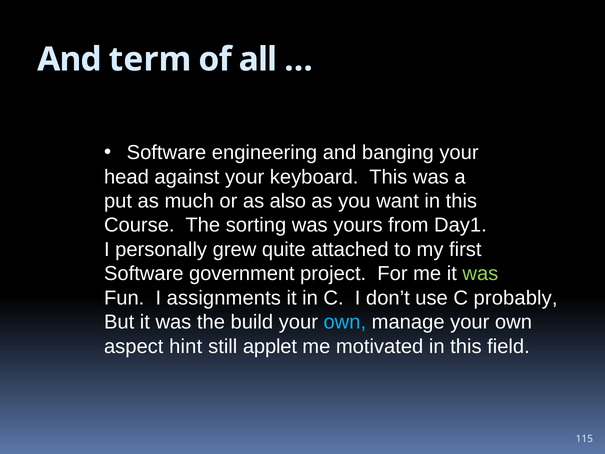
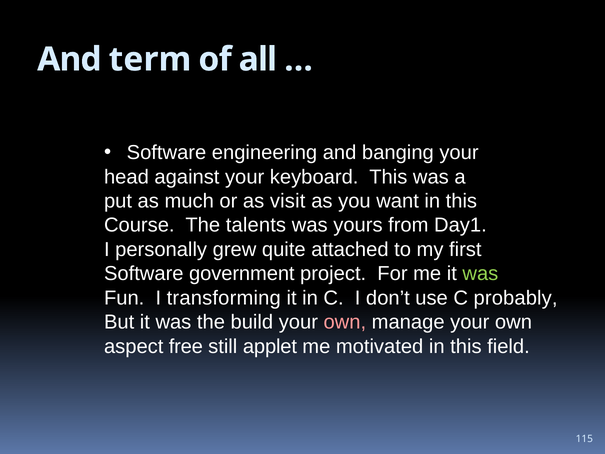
also: also -> visit
sorting: sorting -> talents
assignments: assignments -> transforming
own at (345, 322) colour: light blue -> pink
hint: hint -> free
